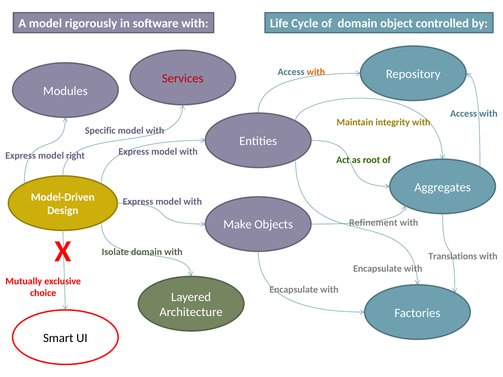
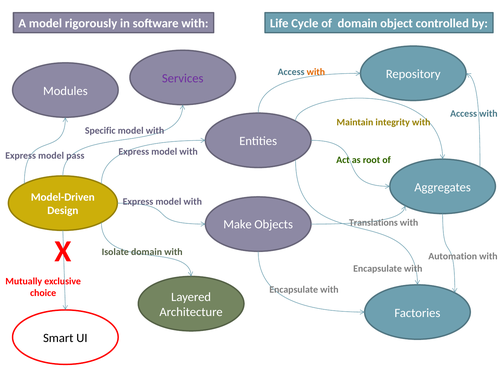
Services colour: red -> purple
right: right -> pass
Refinement: Refinement -> Translations
Translations: Translations -> Automation
